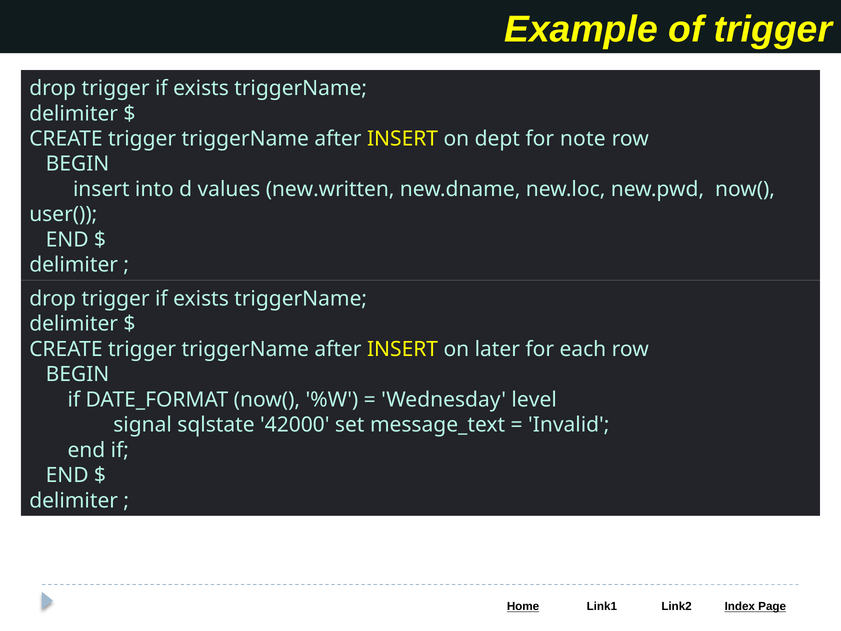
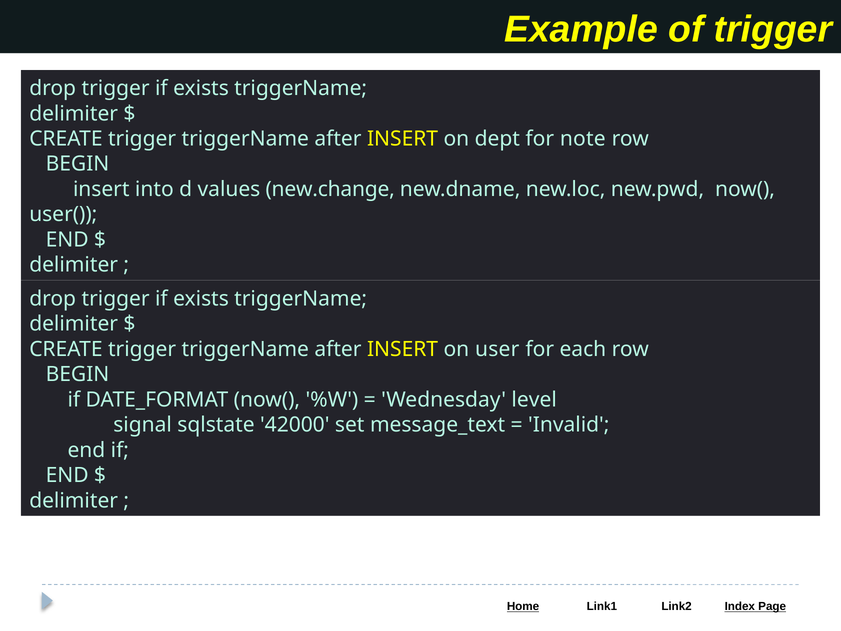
new.written: new.written -> new.change
later: later -> user
